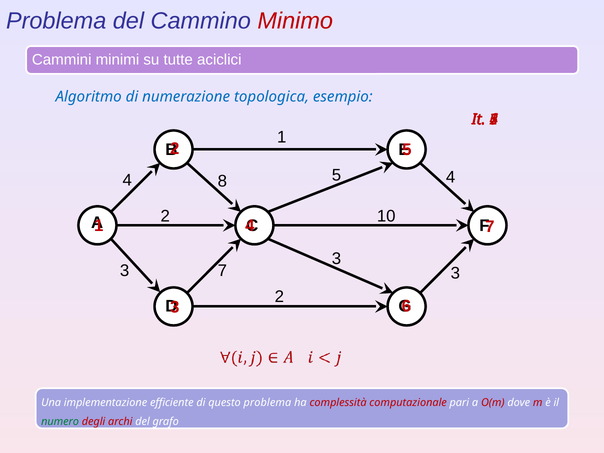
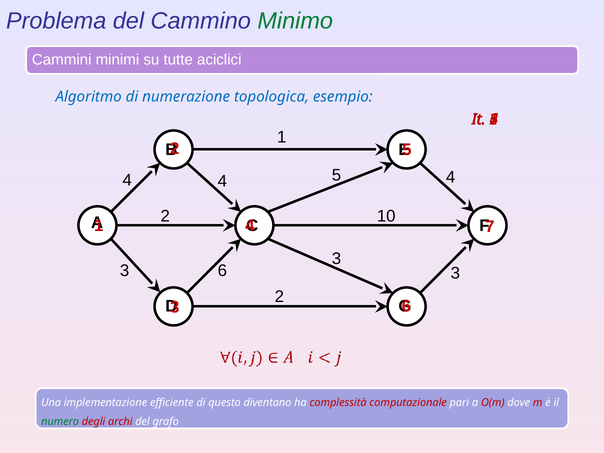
Minimo colour: red -> green
4 8: 8 -> 4
3 7: 7 -> 6
questo problema: problema -> diventano
